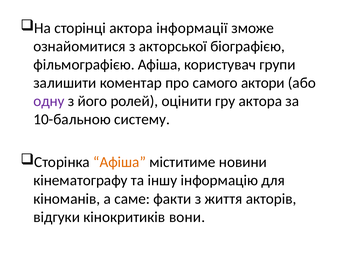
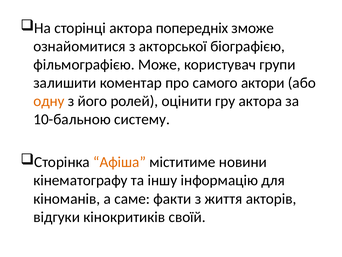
інформації: інформації -> попередніх
фільмографією Афіша: Афіша -> Може
одну colour: purple -> orange
вони: вони -> своїй
